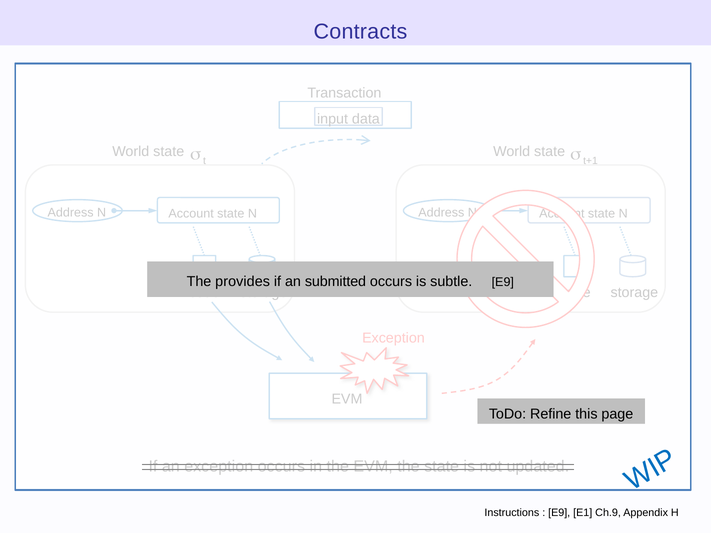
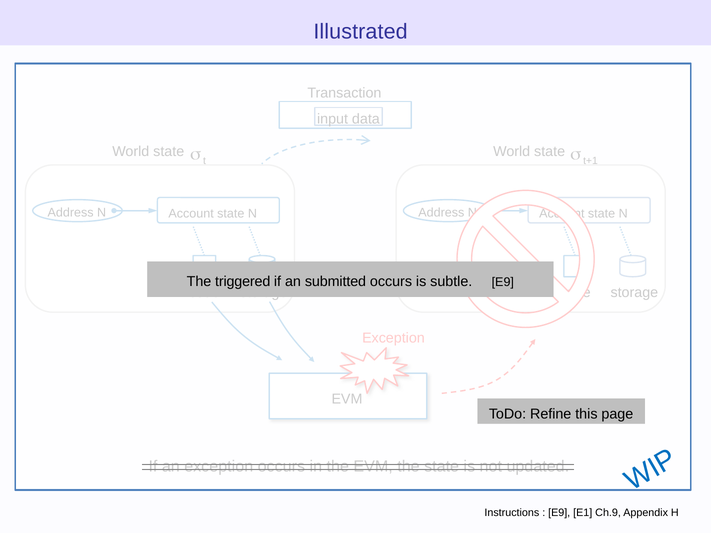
Contracts: Contracts -> Illustrated
provides: provides -> triggered
